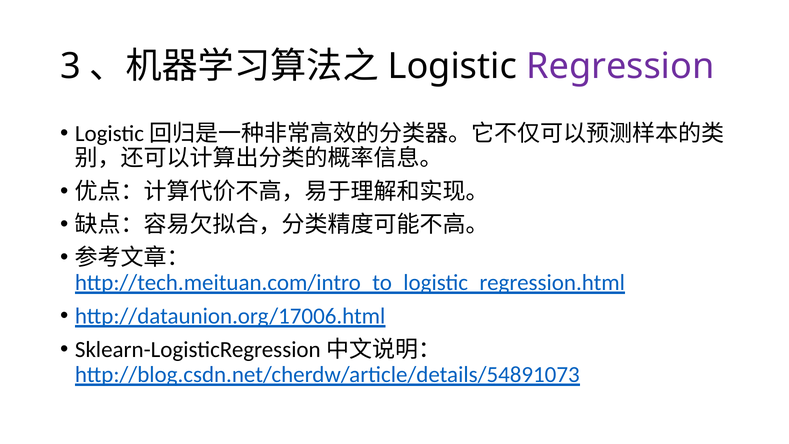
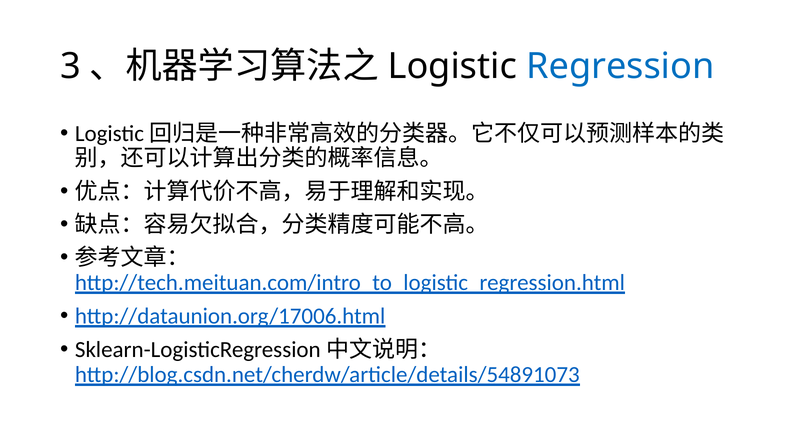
Regression colour: purple -> blue
